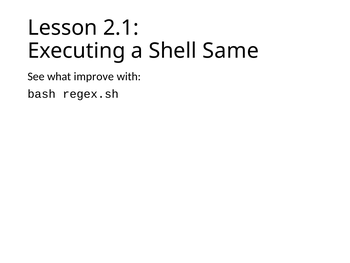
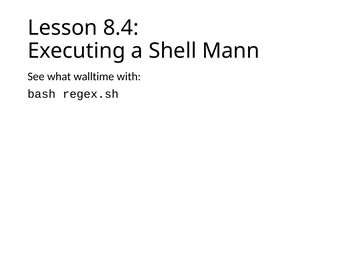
2.1: 2.1 -> 8.4
Same: Same -> Mann
improve: improve -> walltime
